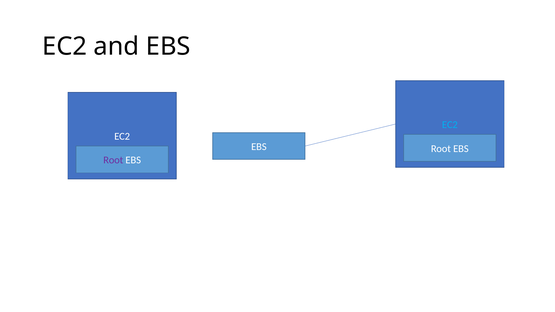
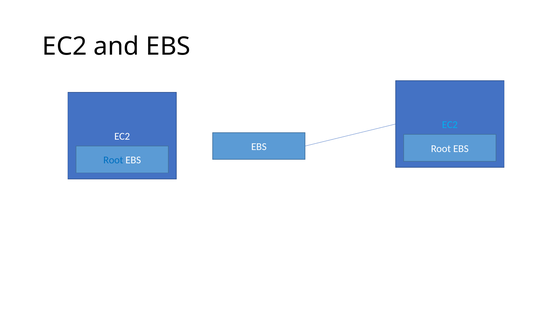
Root at (113, 160) colour: purple -> blue
